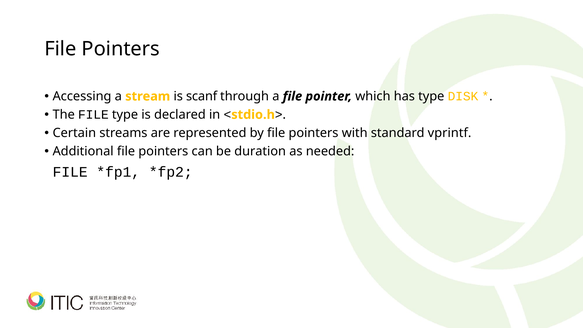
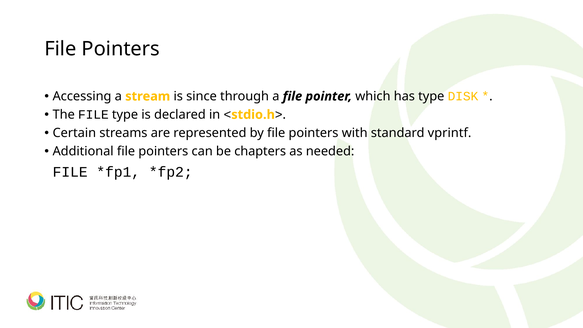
scanf: scanf -> since
duration: duration -> chapters
